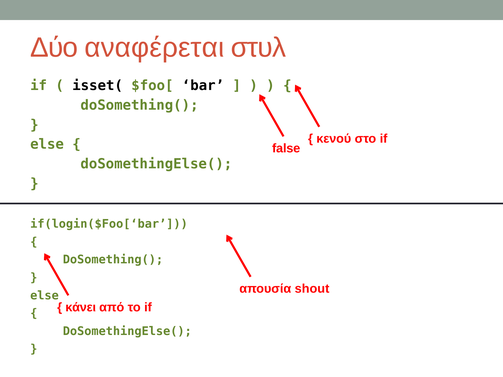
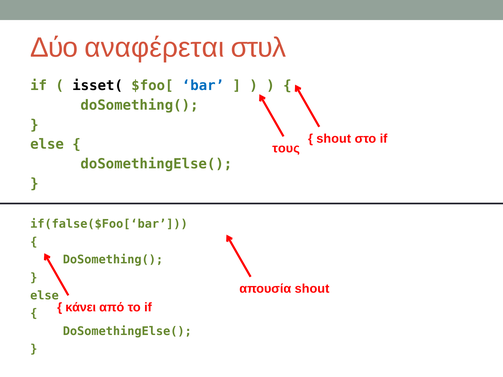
bar colour: black -> blue
κενού at (334, 139): κενού -> shout
false: false -> τους
if(login($Foo[‘bar: if(login($Foo[‘bar -> if(false($Foo[‘bar
